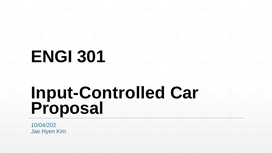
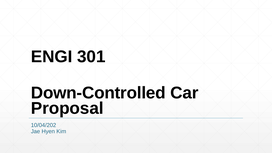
Input-Controlled: Input-Controlled -> Down-Controlled
